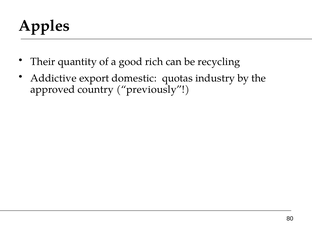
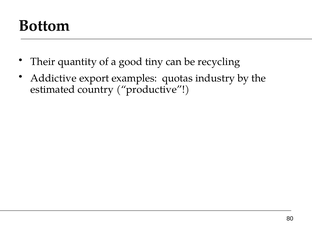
Apples: Apples -> Bottom
rich: rich -> tiny
domestic: domestic -> examples
approved: approved -> estimated
previously: previously -> productive
